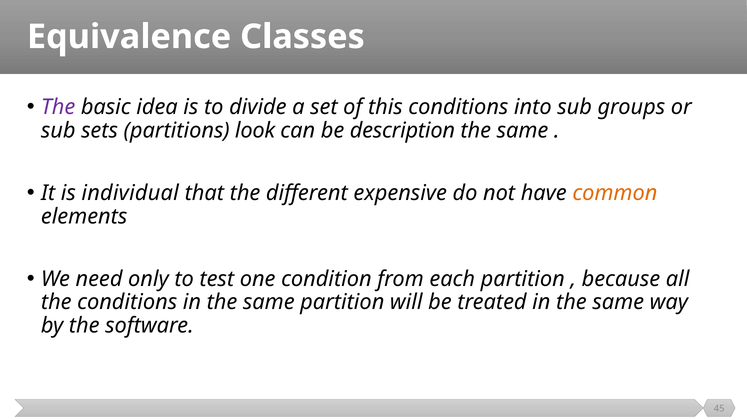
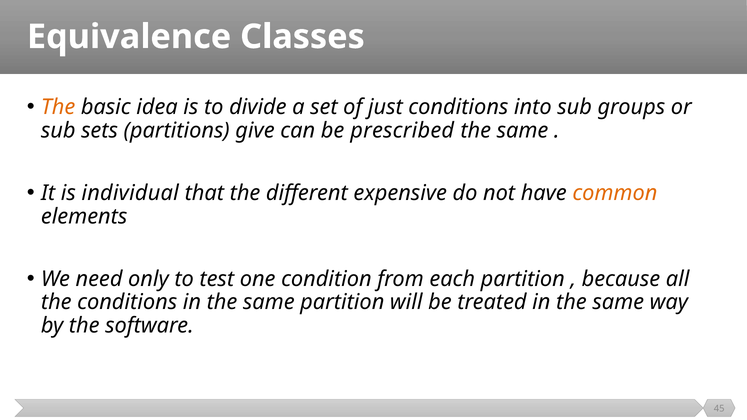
The at (58, 107) colour: purple -> orange
this: this -> just
look: look -> give
description: description -> prescribed
